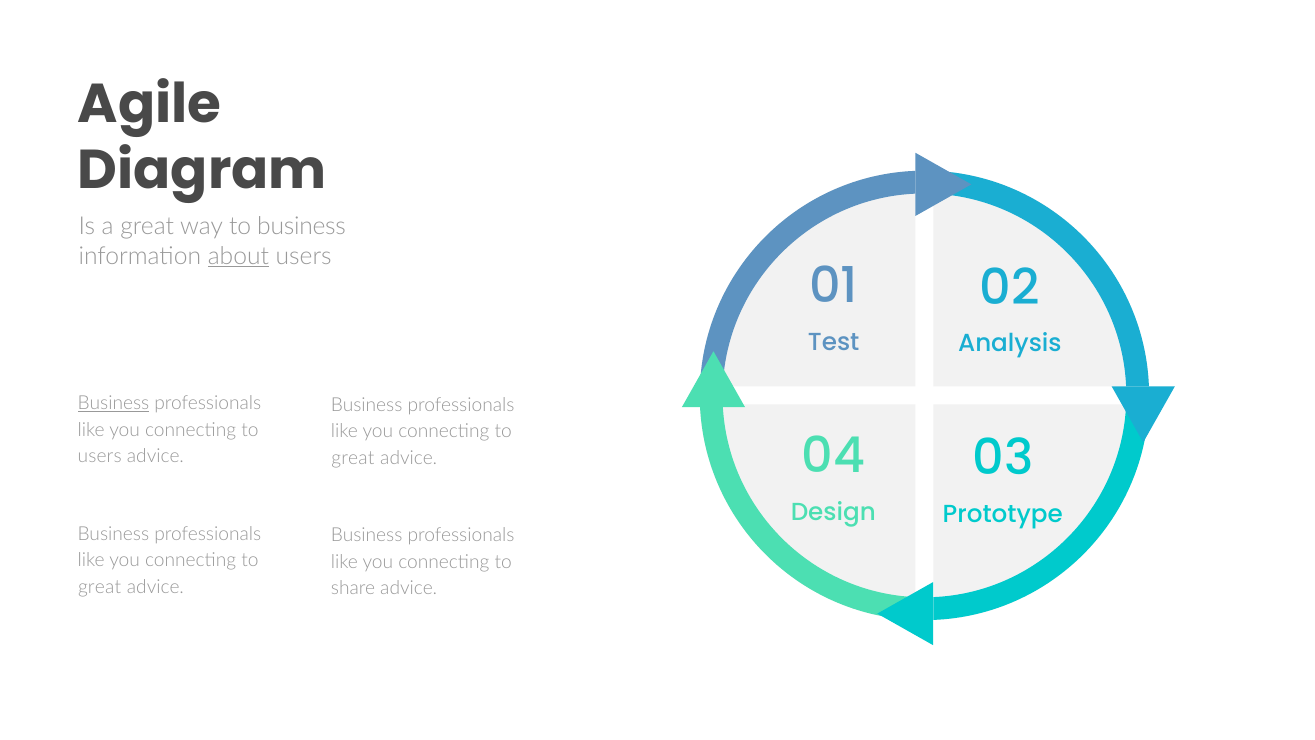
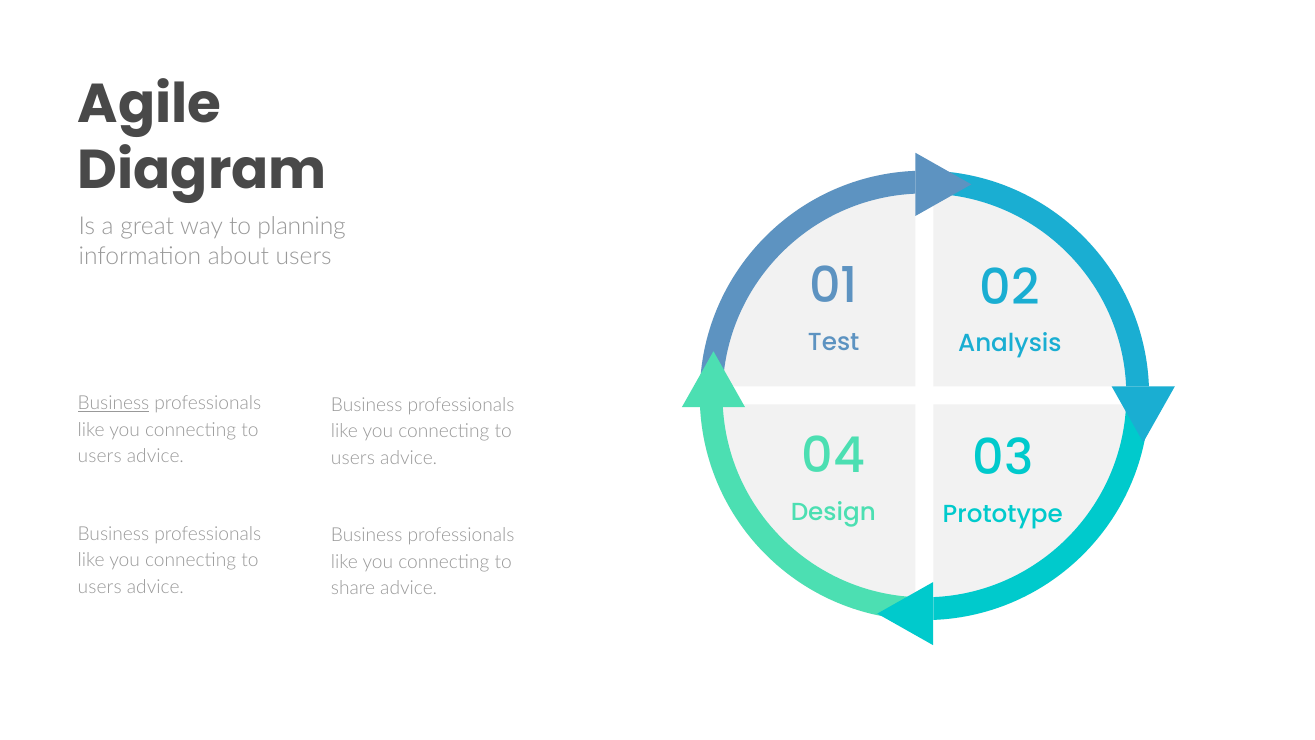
to business: business -> planning
about underline: present -> none
great at (353, 458): great -> users
great at (100, 587): great -> users
